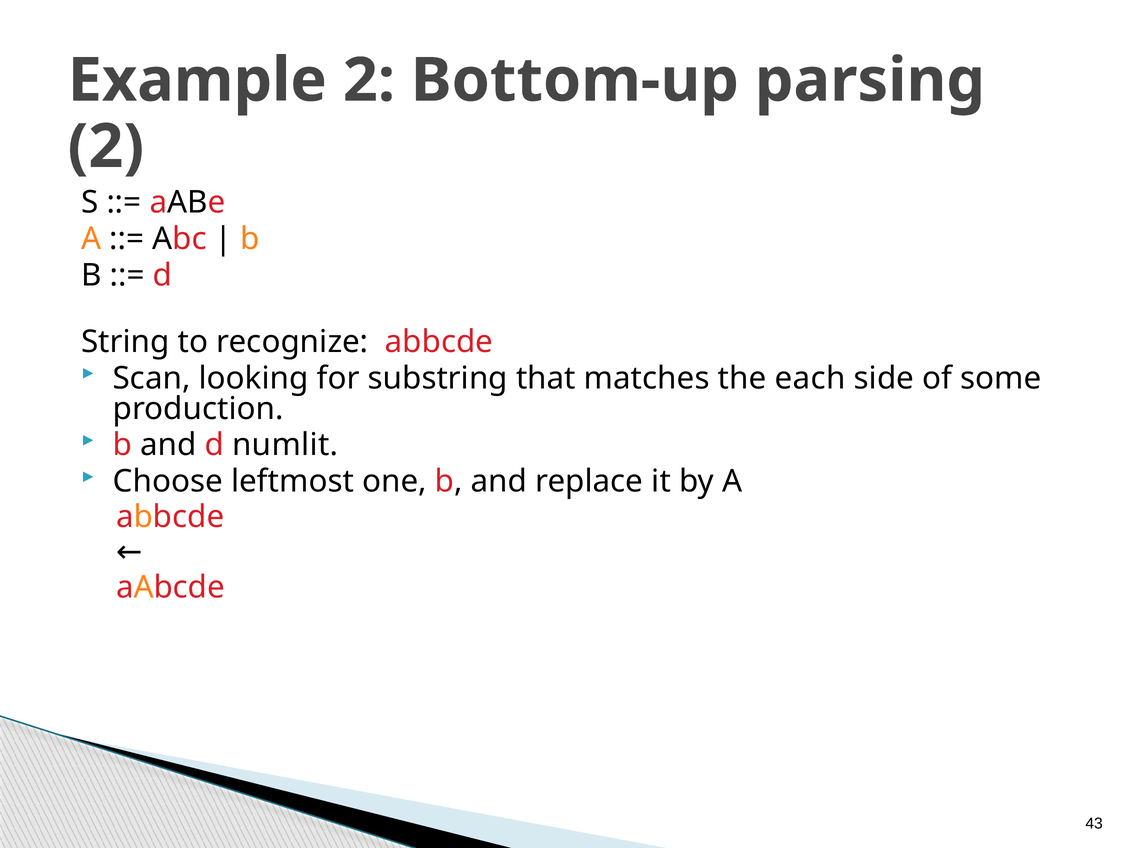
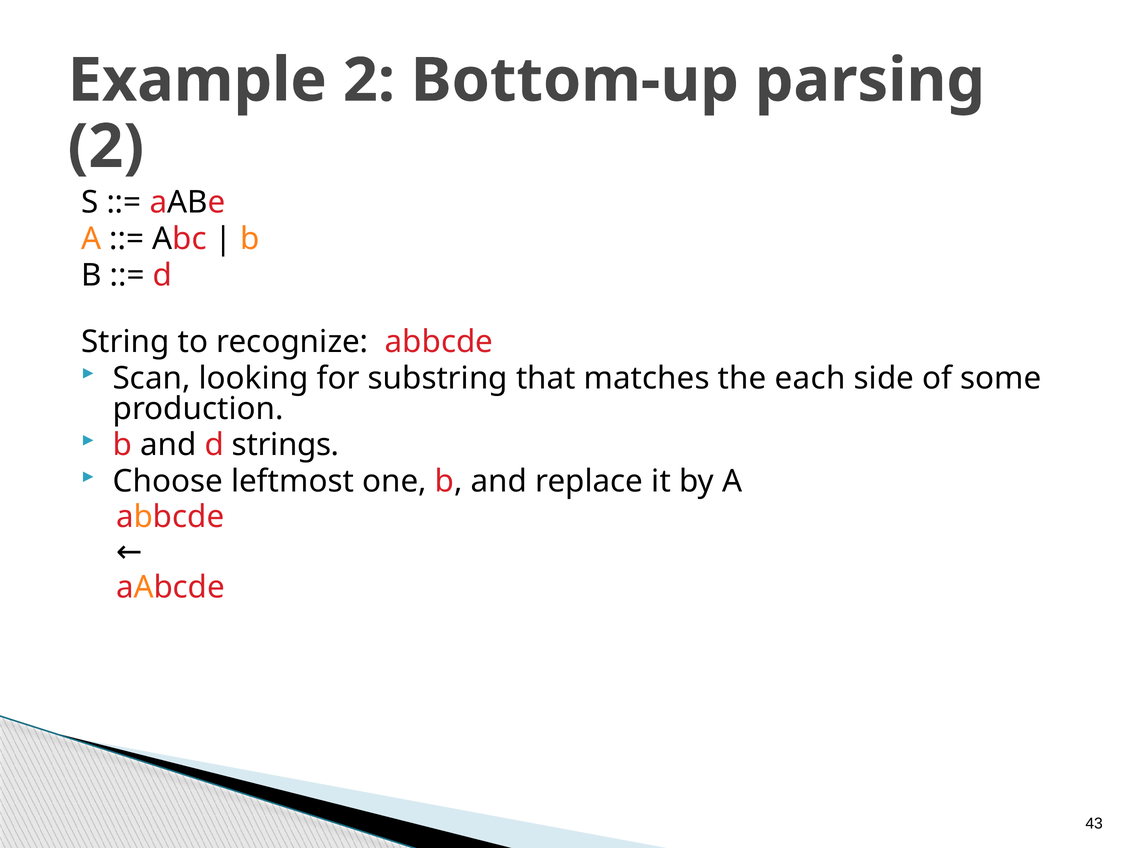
numlit: numlit -> strings
